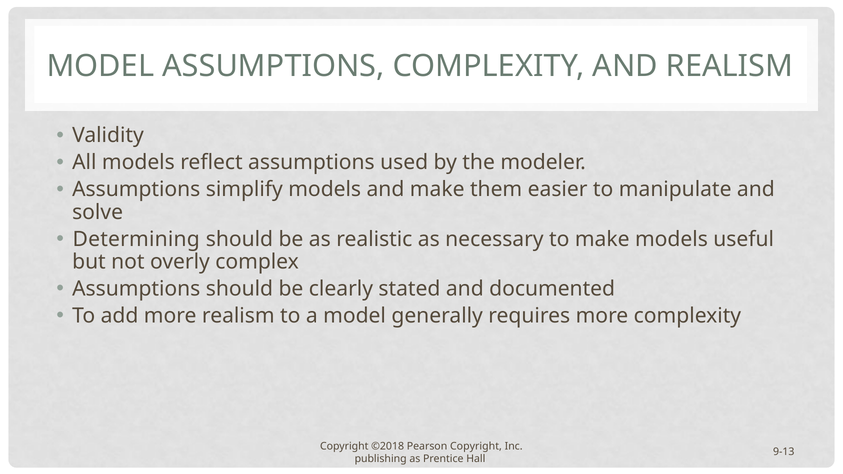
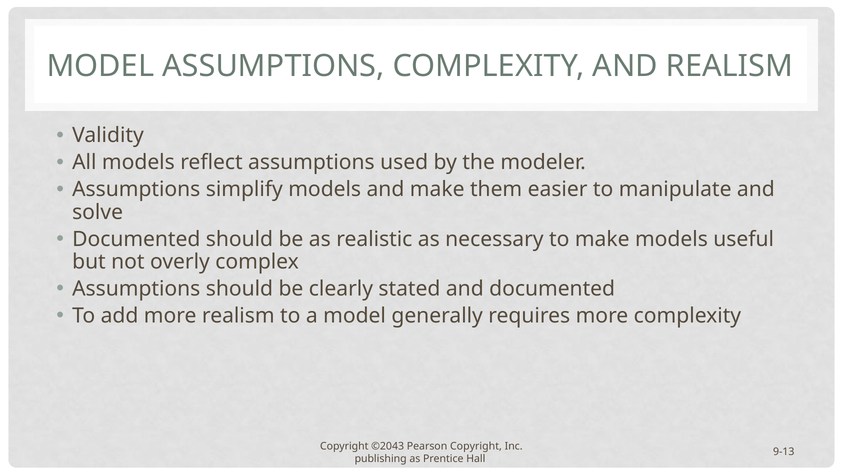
Determining at (136, 239): Determining -> Documented
©2018: ©2018 -> ©2043
